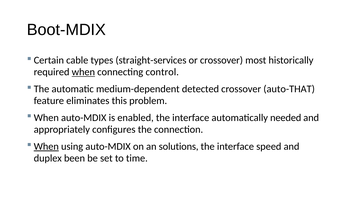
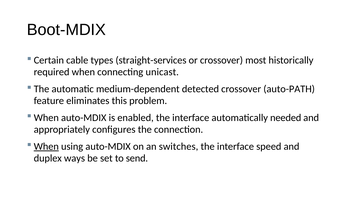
when at (83, 72) underline: present -> none
control: control -> unicast
auto-THAT: auto-THAT -> auto-PATH
solutions: solutions -> switches
been: been -> ways
time: time -> send
